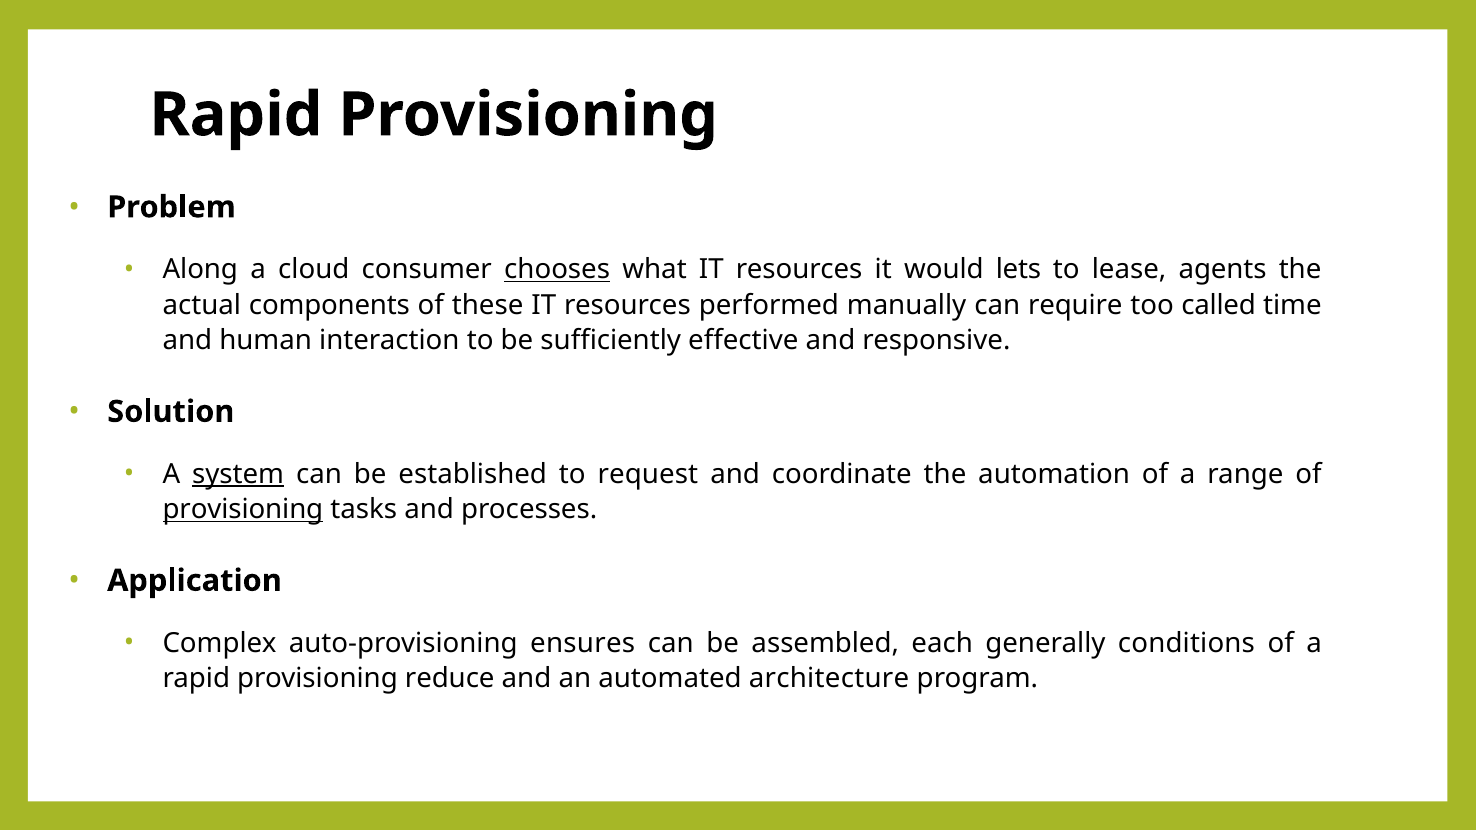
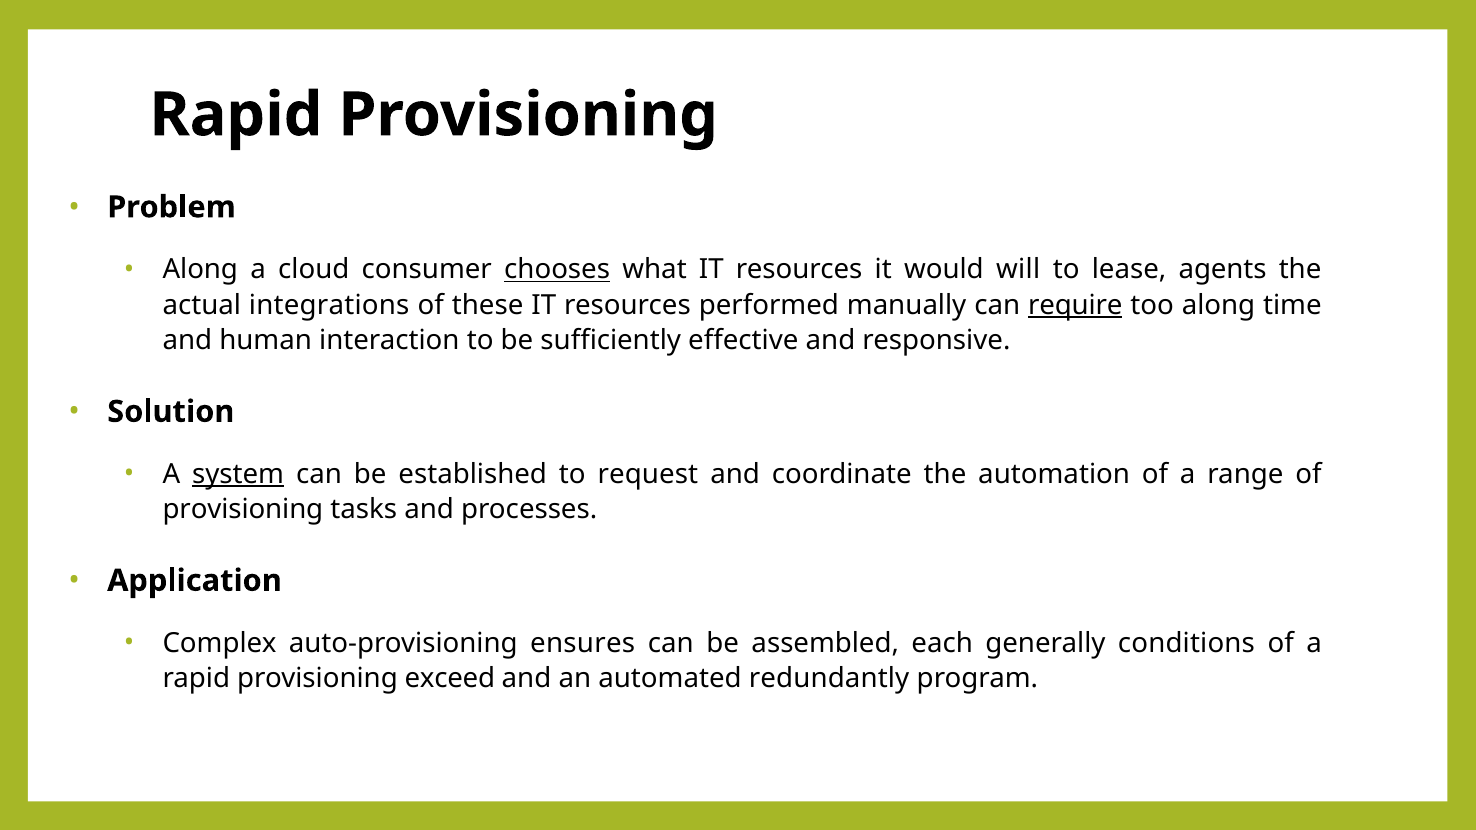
lets: lets -> will
components: components -> integrations
require underline: none -> present
too called: called -> along
provisioning at (243, 510) underline: present -> none
reduce: reduce -> exceed
architecture: architecture -> redundantly
